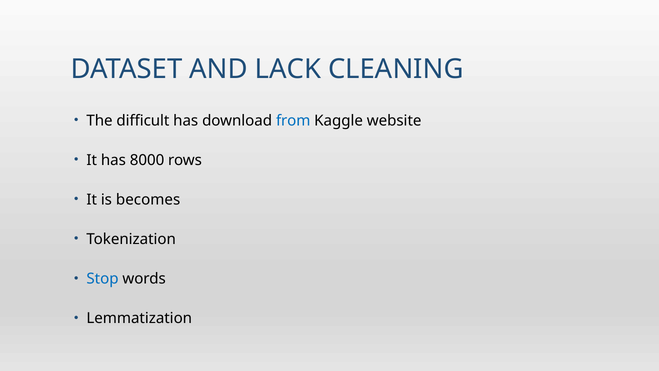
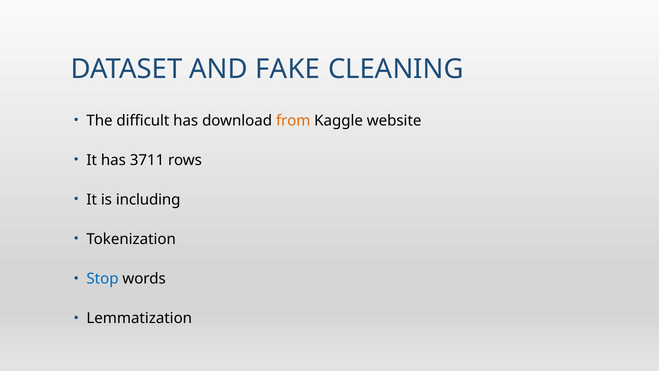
LACK: LACK -> FAKE
from colour: blue -> orange
8000: 8000 -> 3711
becomes: becomes -> including
